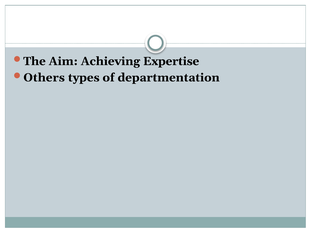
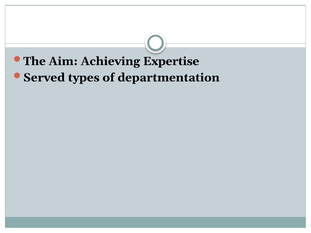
Others: Others -> Served
